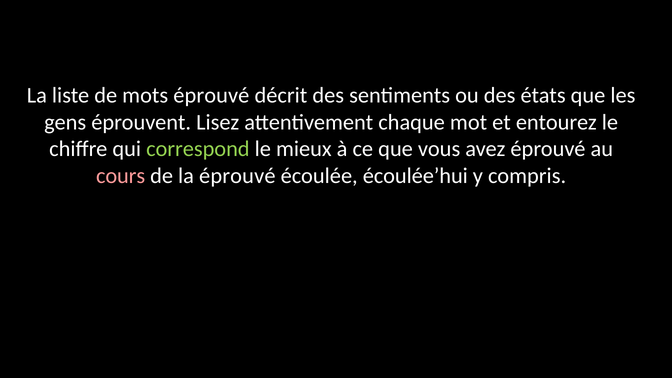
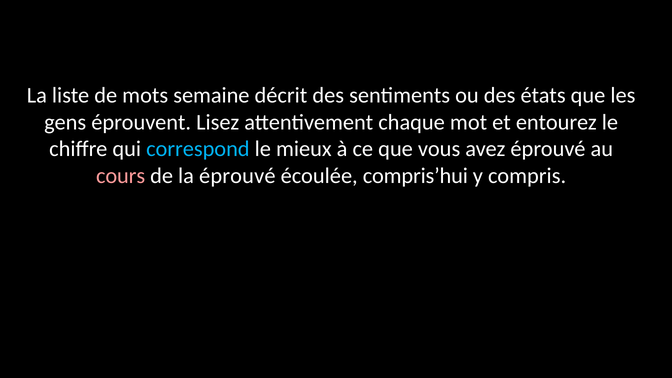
mots éprouvé: éprouvé -> semaine
correspond colour: light green -> light blue
écoulée’hui: écoulée’hui -> compris’hui
